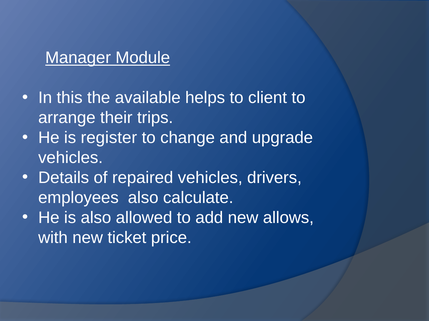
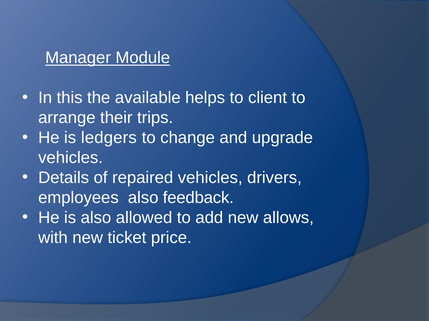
register: register -> ledgers
calculate: calculate -> feedback
